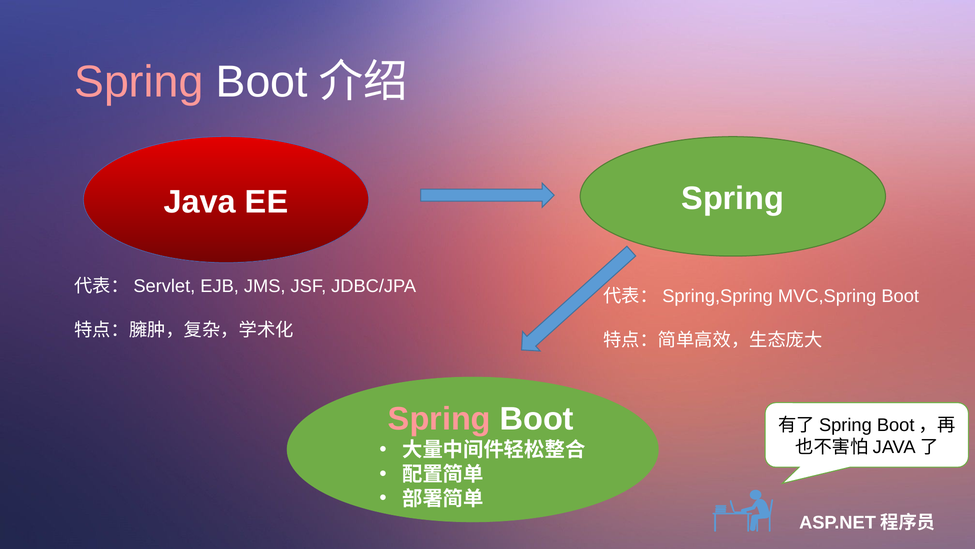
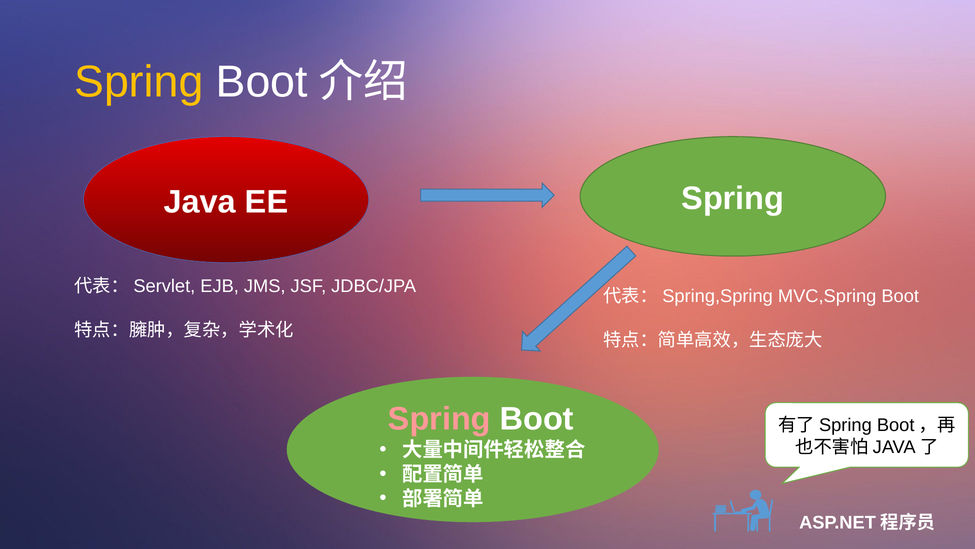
Spring at (139, 82) colour: pink -> yellow
